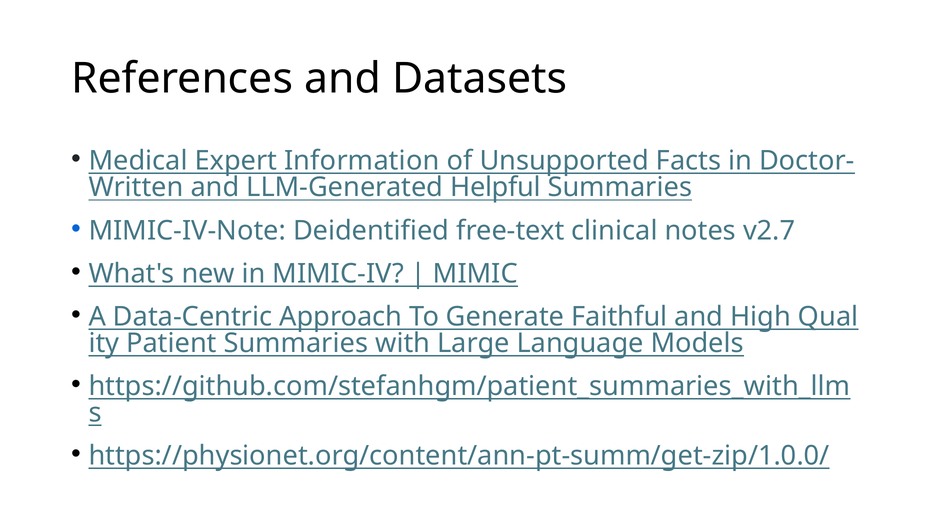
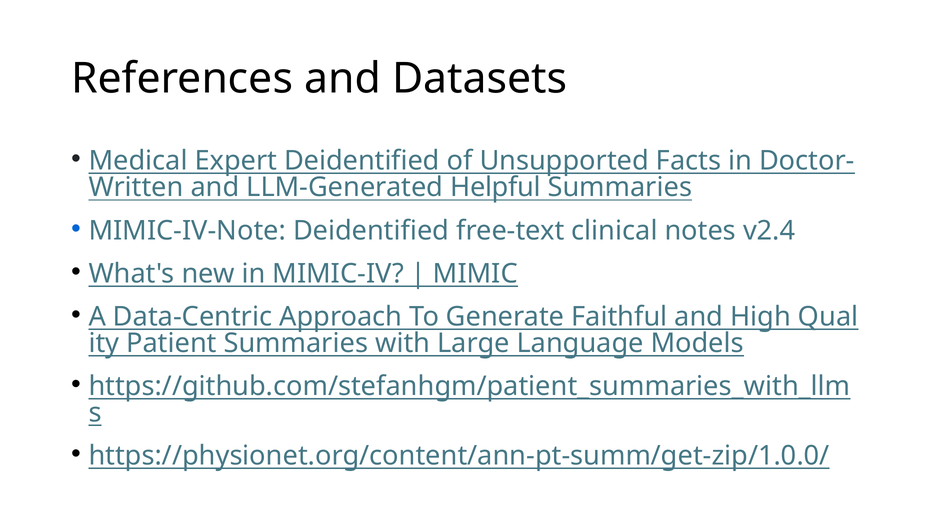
Expert Information: Information -> Deidentified
v2.7: v2.7 -> v2.4
